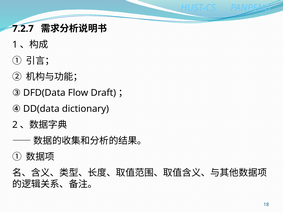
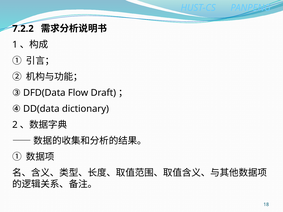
7.2.7: 7.2.7 -> 7.2.2
